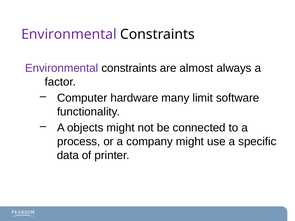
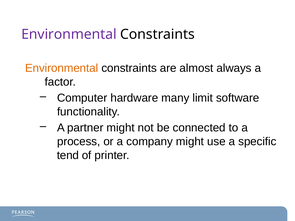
Environmental at (62, 68) colour: purple -> orange
objects: objects -> partner
data: data -> tend
